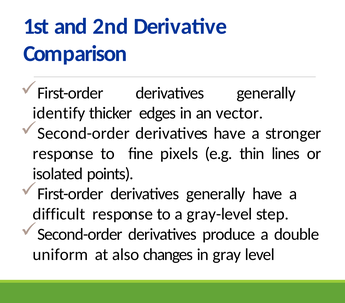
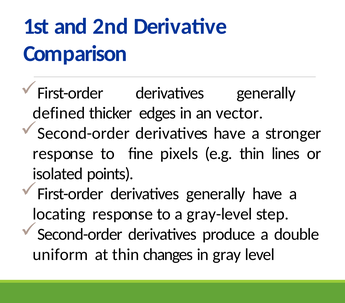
identify: identify -> defined
difficult: difficult -> locating
at also: also -> thin
